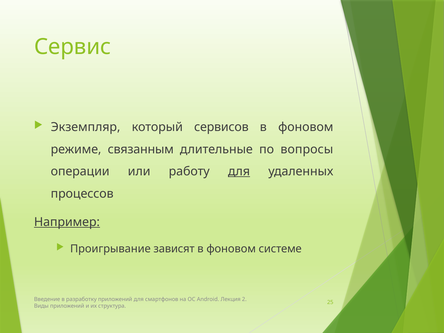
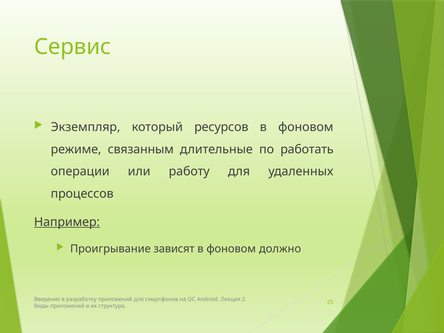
сервисов: сервисов -> ресурсов
вопросы: вопросы -> работать
для at (239, 171) underline: present -> none
системе: системе -> должно
